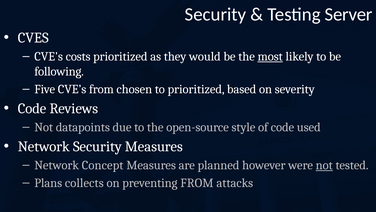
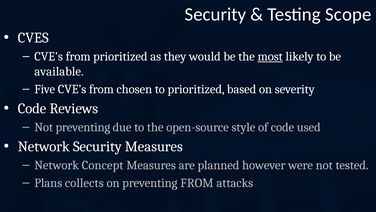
Server: Server -> Scope
CVE's costs: costs -> from
following: following -> available
Not datapoints: datapoints -> preventing
not at (324, 165) underline: present -> none
